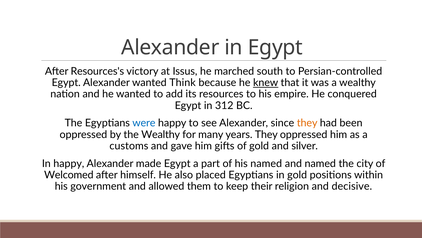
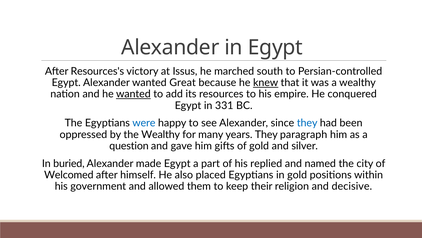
Think: Think -> Great
wanted at (133, 94) underline: none -> present
312: 312 -> 331
they at (307, 123) colour: orange -> blue
They oppressed: oppressed -> paragraph
customs: customs -> question
In happy: happy -> buried
his named: named -> replied
